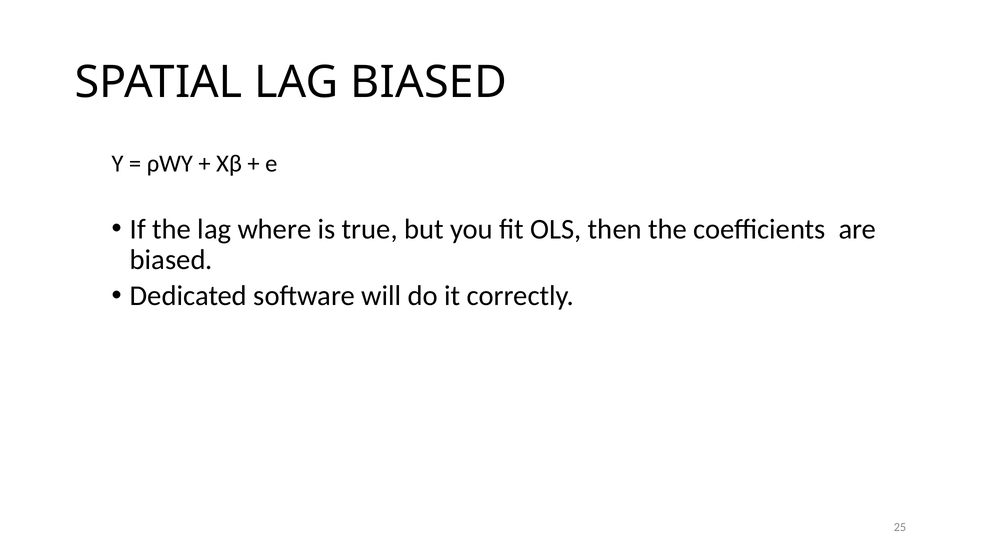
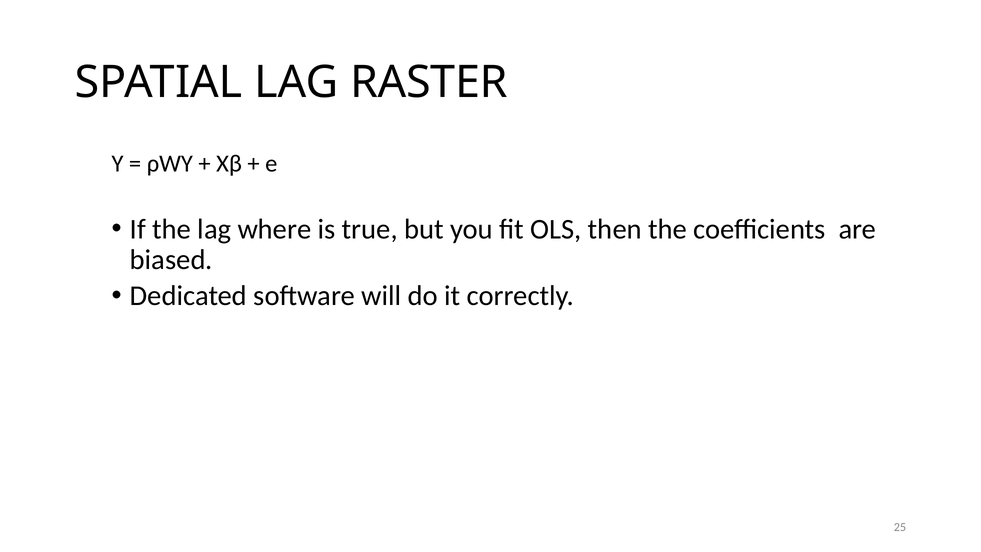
LAG BIASED: BIASED -> RASTER
